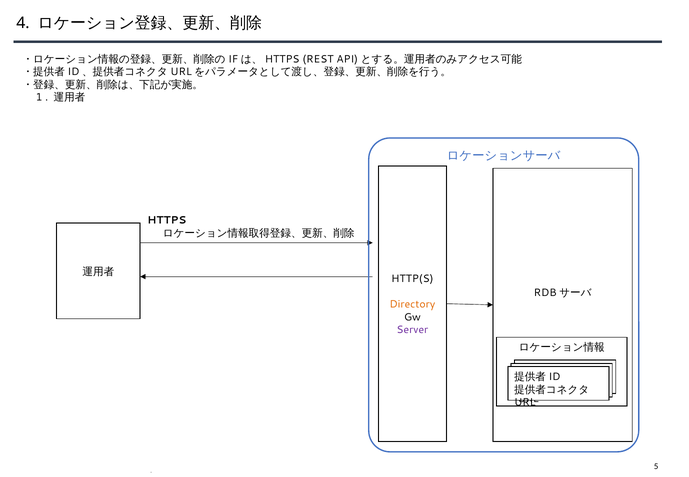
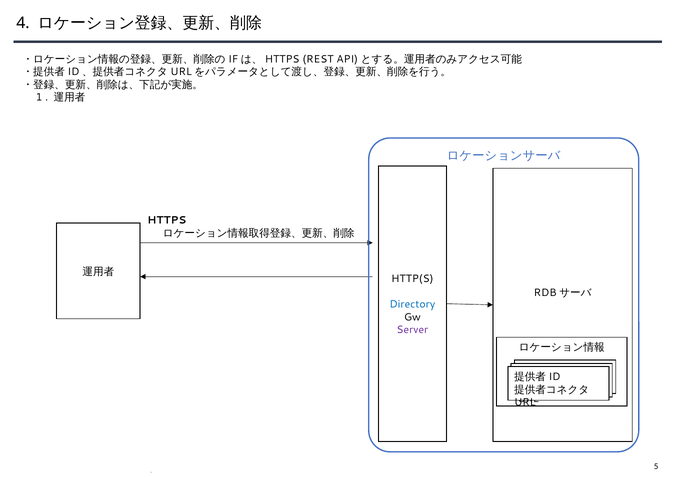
Directory colour: orange -> blue
